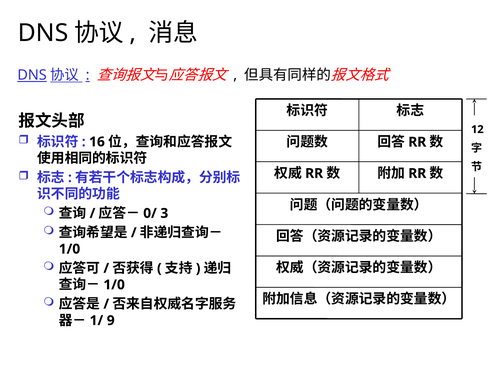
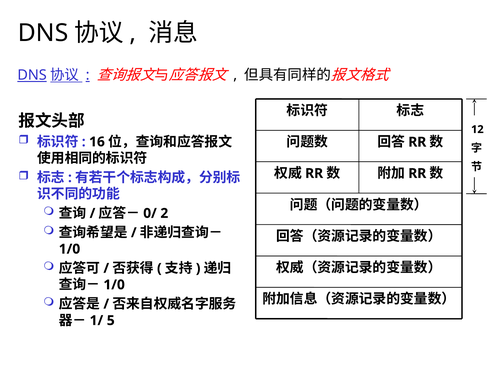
3: 3 -> 2
9: 9 -> 5
